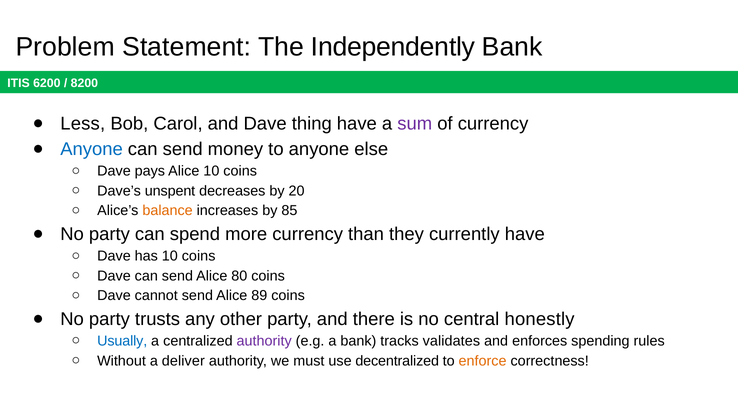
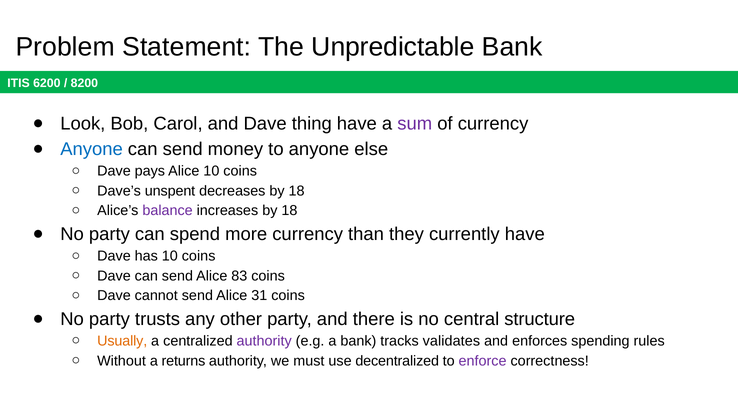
Independently: Independently -> Unpredictable
Less: Less -> Look
decreases by 20: 20 -> 18
balance colour: orange -> purple
increases by 85: 85 -> 18
80: 80 -> 83
89: 89 -> 31
honestly: honestly -> structure
Usually colour: blue -> orange
deliver: deliver -> returns
enforce colour: orange -> purple
